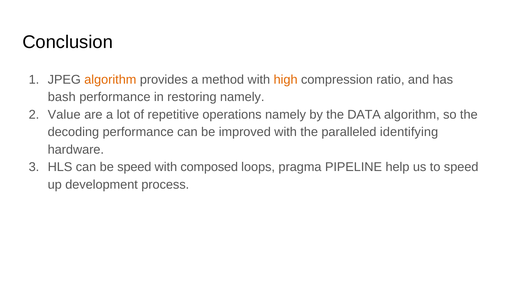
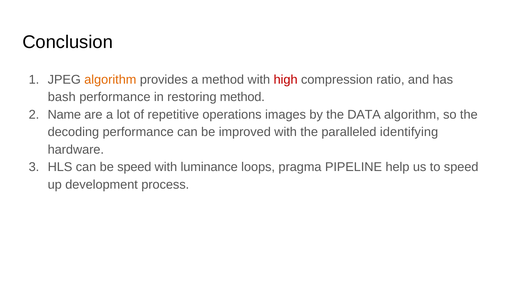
high colour: orange -> red
restoring namely: namely -> method
Value: Value -> Name
operations namely: namely -> images
composed: composed -> luminance
